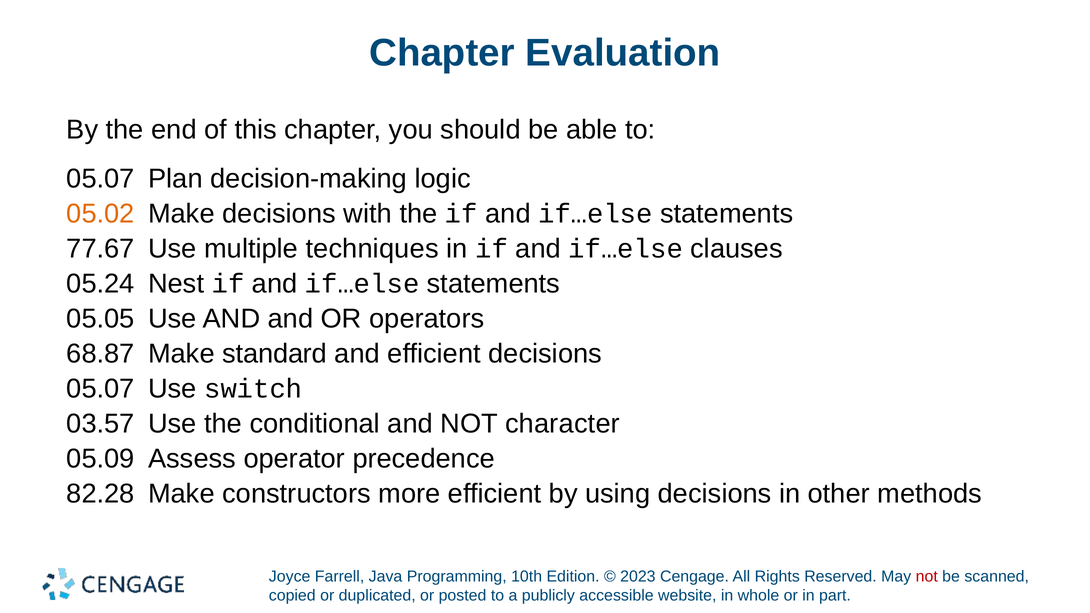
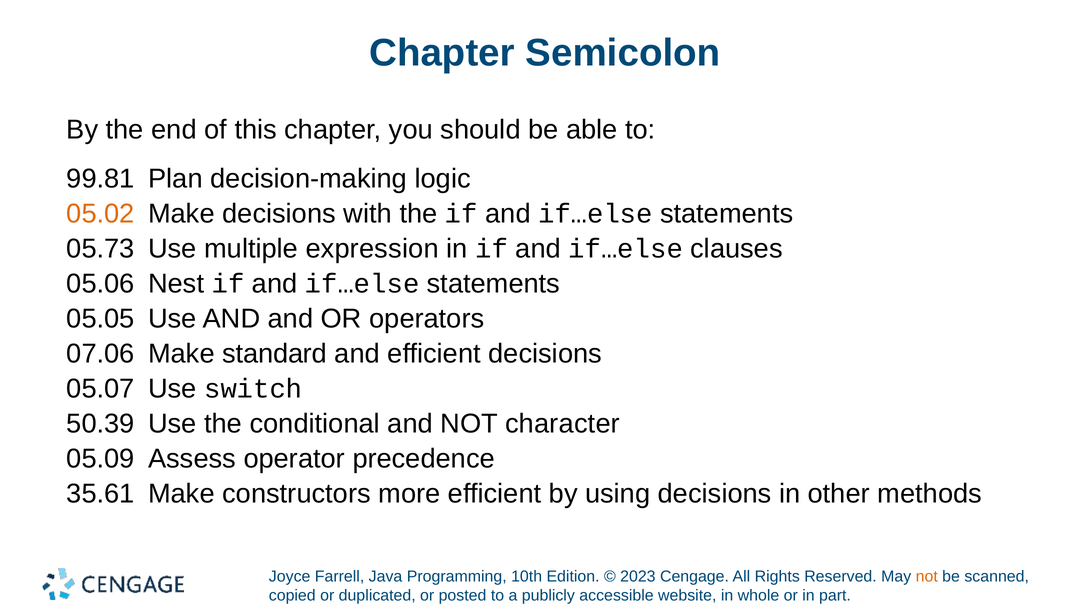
Evaluation: Evaluation -> Semicolon
05.07 at (101, 179): 05.07 -> 99.81
77.67: 77.67 -> 05.73
techniques: techniques -> expression
05.24: 05.24 -> 05.06
68.87: 68.87 -> 07.06
03.57: 03.57 -> 50.39
82.28: 82.28 -> 35.61
not at (927, 576) colour: red -> orange
